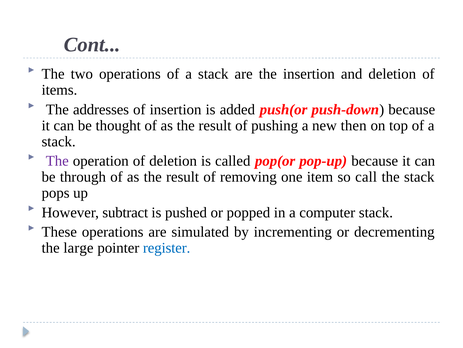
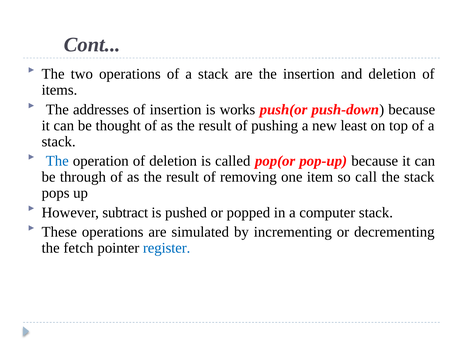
added: added -> works
then: then -> least
The at (57, 161) colour: purple -> blue
large: large -> fetch
